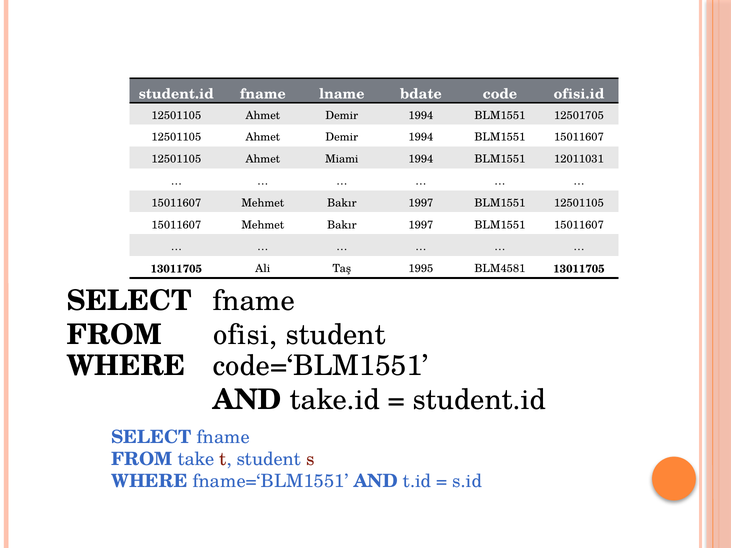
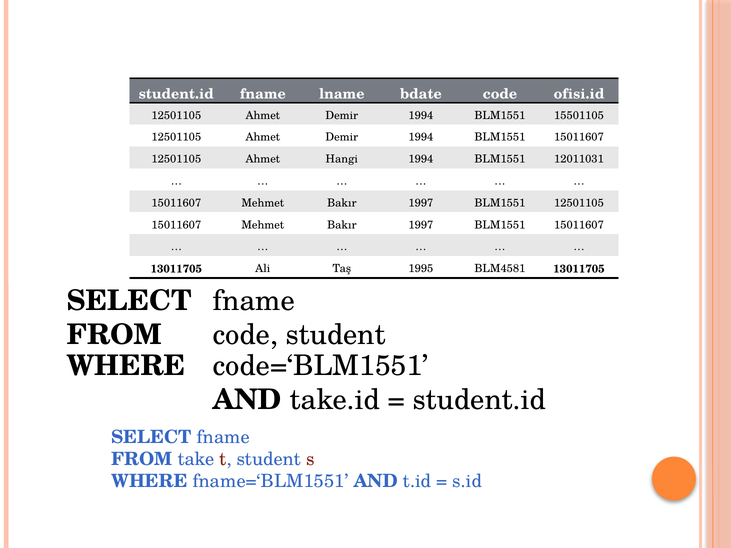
12501705: 12501705 -> 15501105
Miami: Miami -> Hangi
FROM ofisi: ofisi -> code
